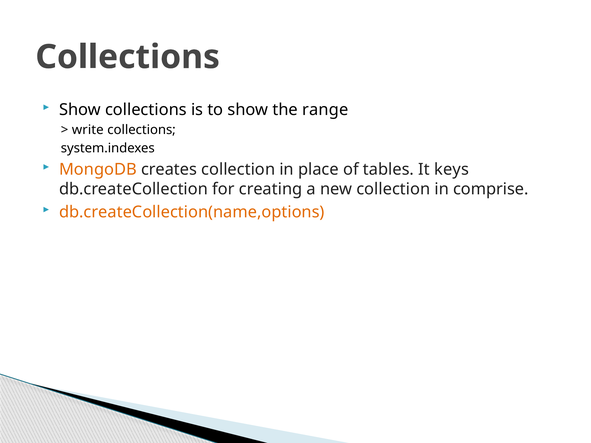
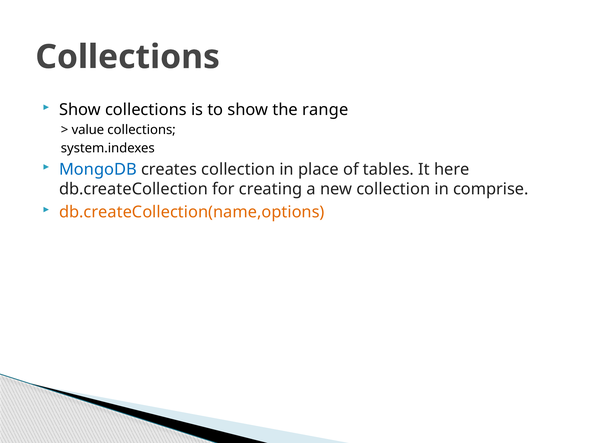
write: write -> value
MongoDB colour: orange -> blue
keys: keys -> here
